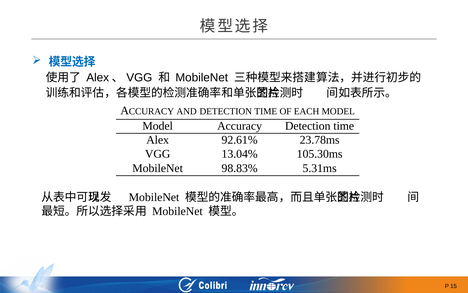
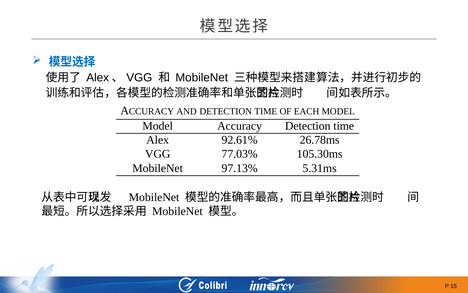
23.78ms: 23.78ms -> 26.78ms
13.04%: 13.04% -> 77.03%
98.83%: 98.83% -> 97.13%
